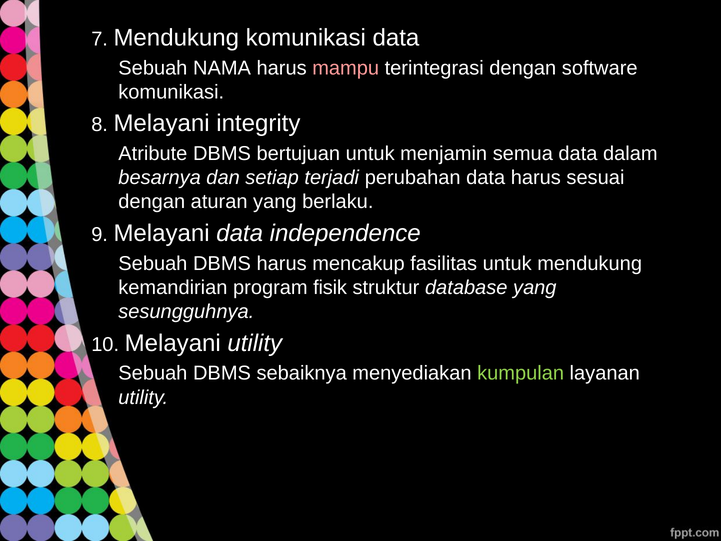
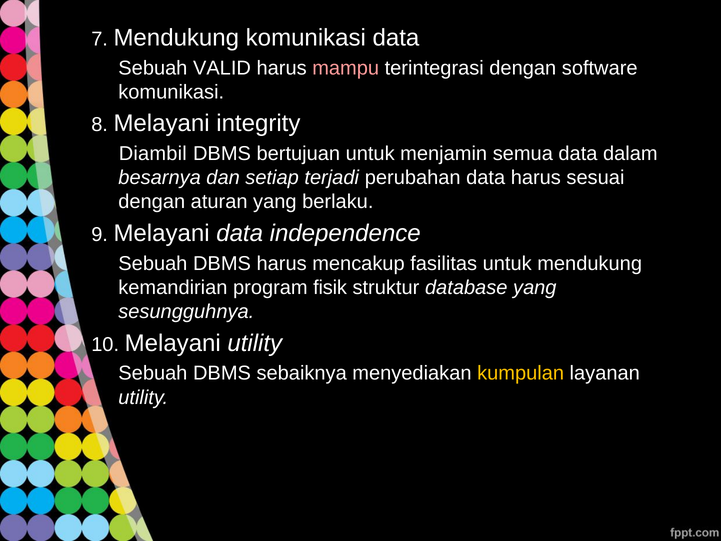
NAMA: NAMA -> VALID
Atribute: Atribute -> Diambil
kumpulan colour: light green -> yellow
